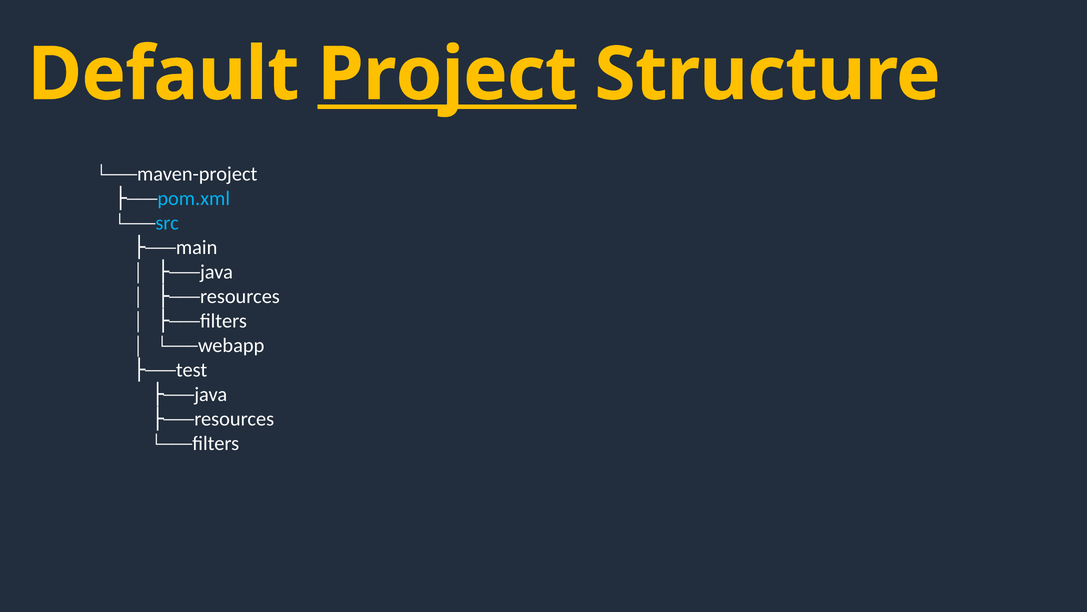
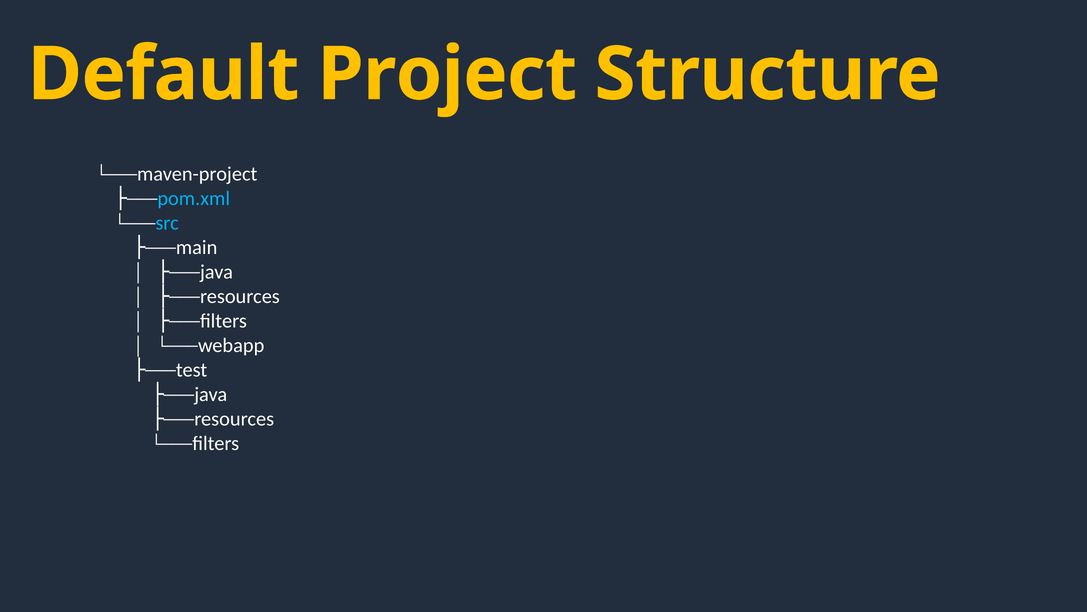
Project underline: present -> none
